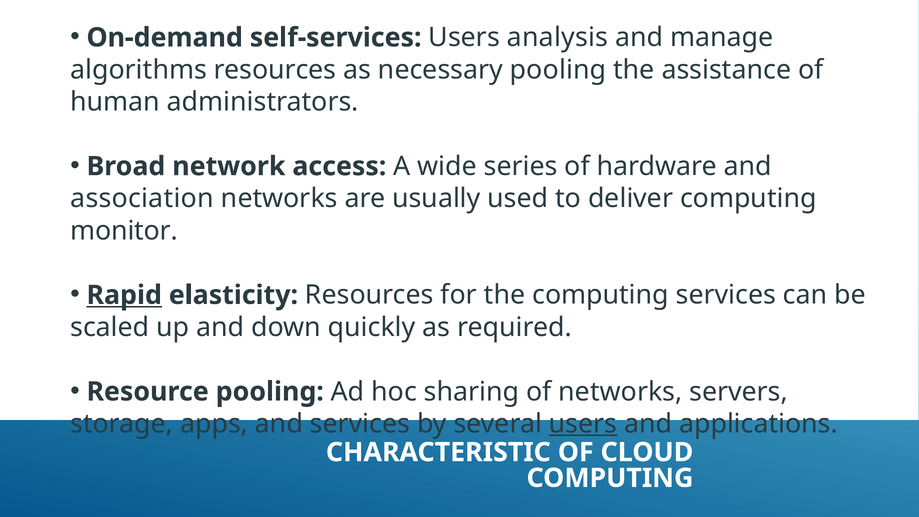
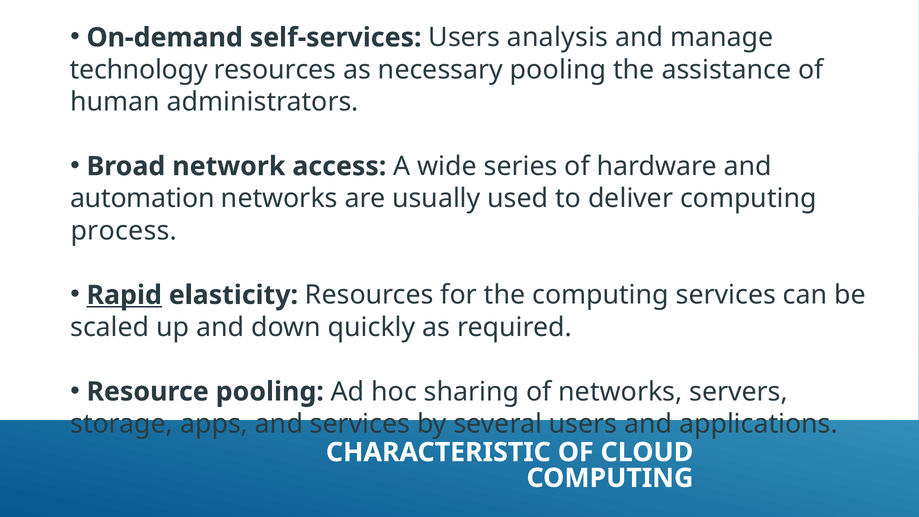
algorithms: algorithms -> technology
association: association -> automation
monitor: monitor -> process
users at (583, 424) underline: present -> none
